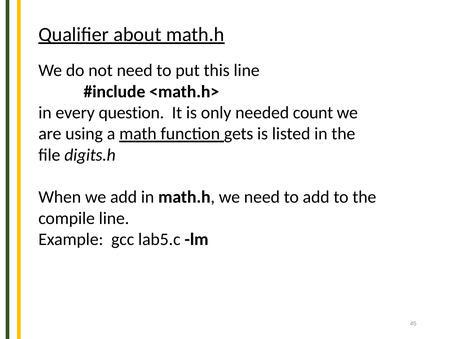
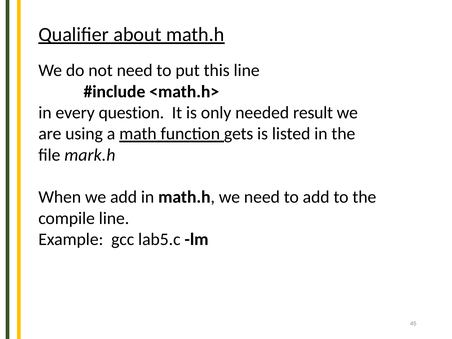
count: count -> result
digits.h: digits.h -> mark.h
